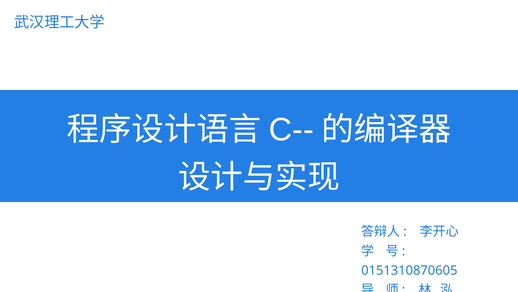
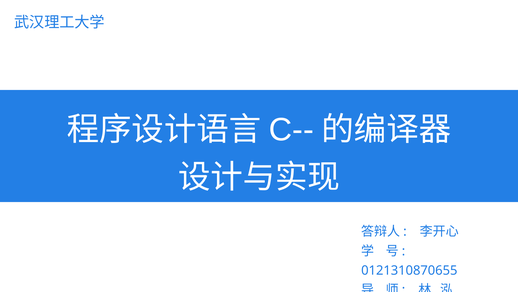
0151310870605: 0151310870605 -> 0121310870655
